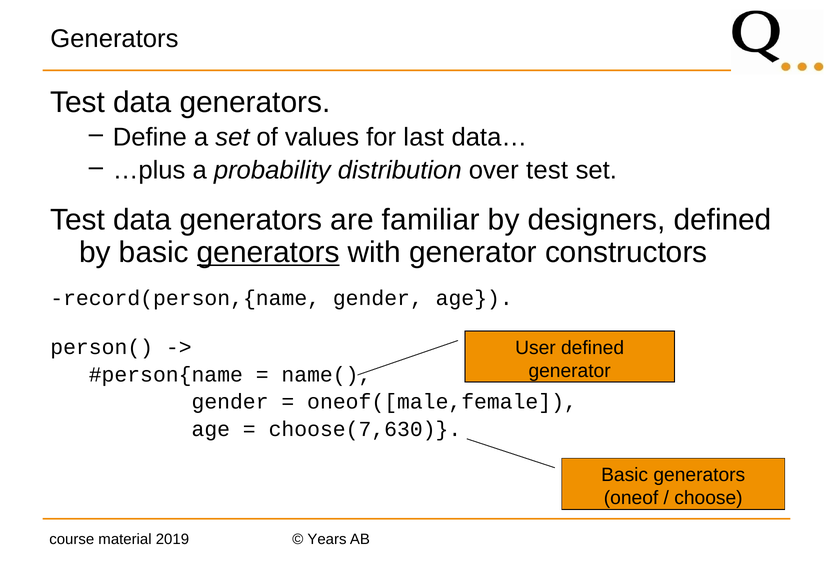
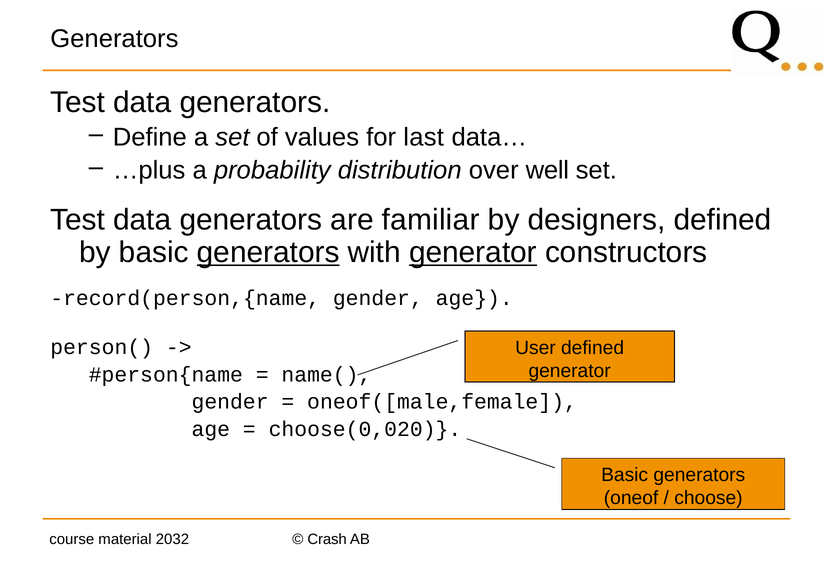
over test: test -> well
generator at (473, 252) underline: none -> present
choose(7,630: choose(7,630 -> choose(0,020
2019: 2019 -> 2032
Years: Years -> Crash
